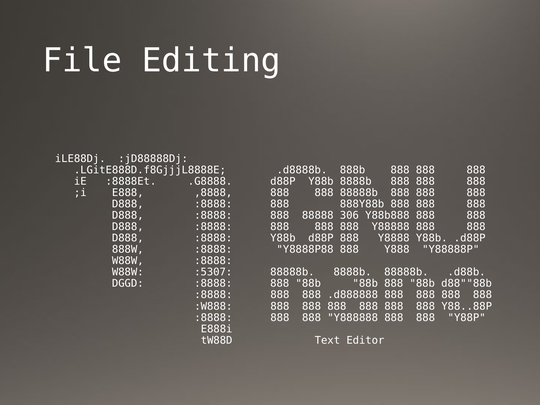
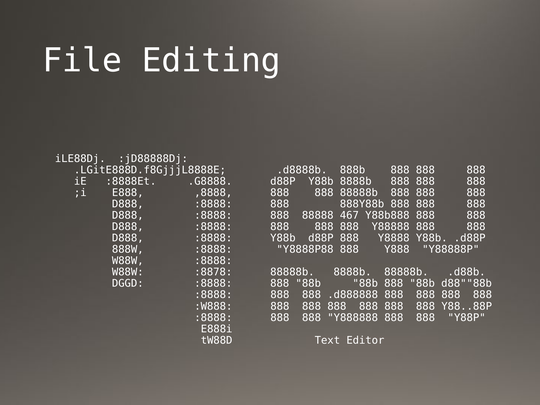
306: 306 -> 467
:5307: :5307 -> :8878
